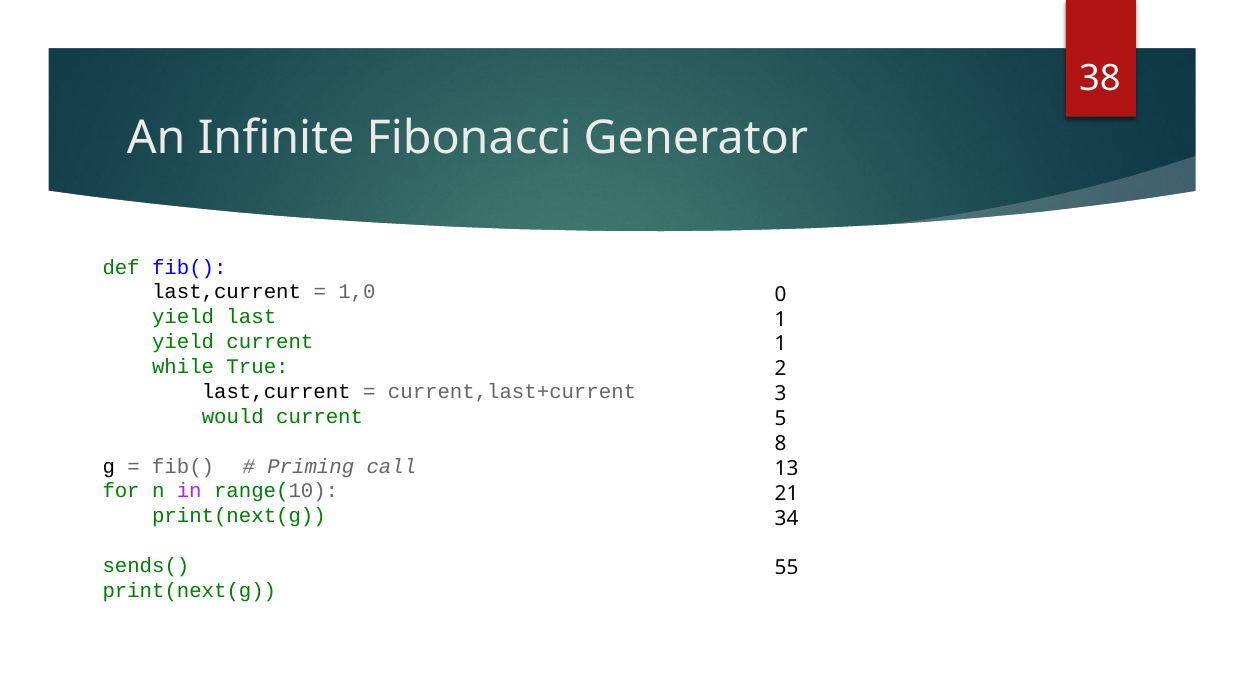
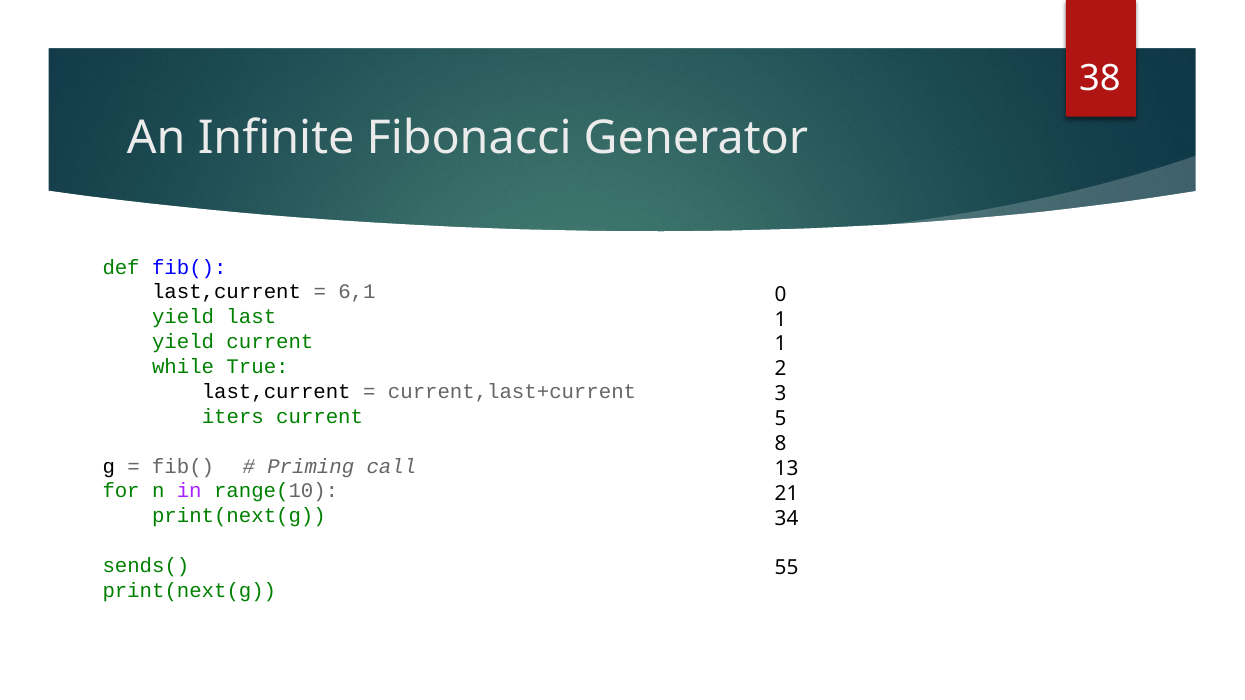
1,0: 1,0 -> 6,1
would: would -> iters
